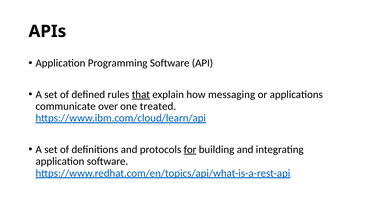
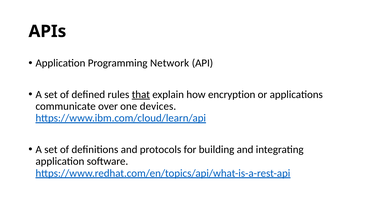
Programming Software: Software -> Network
messaging: messaging -> encryption
treated: treated -> devices
for underline: present -> none
